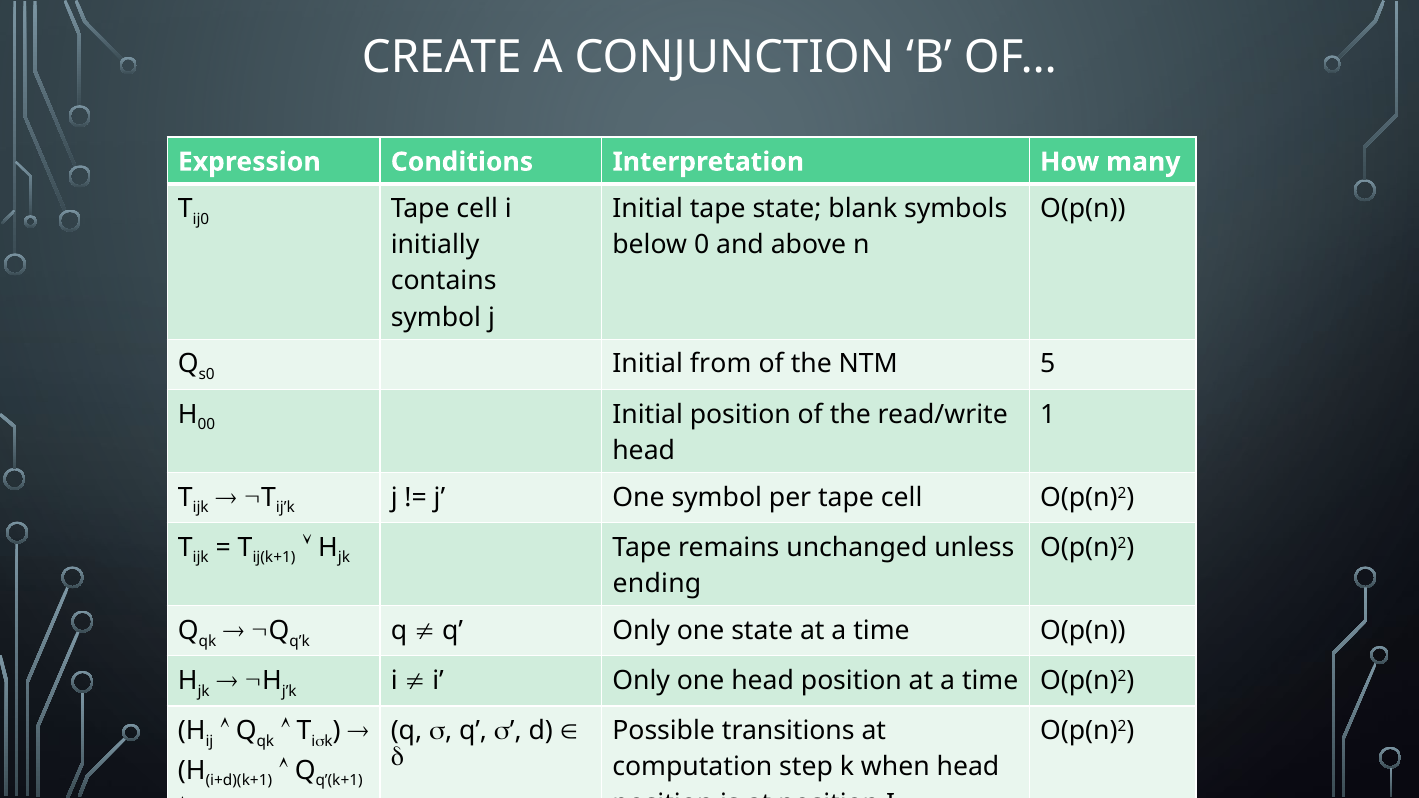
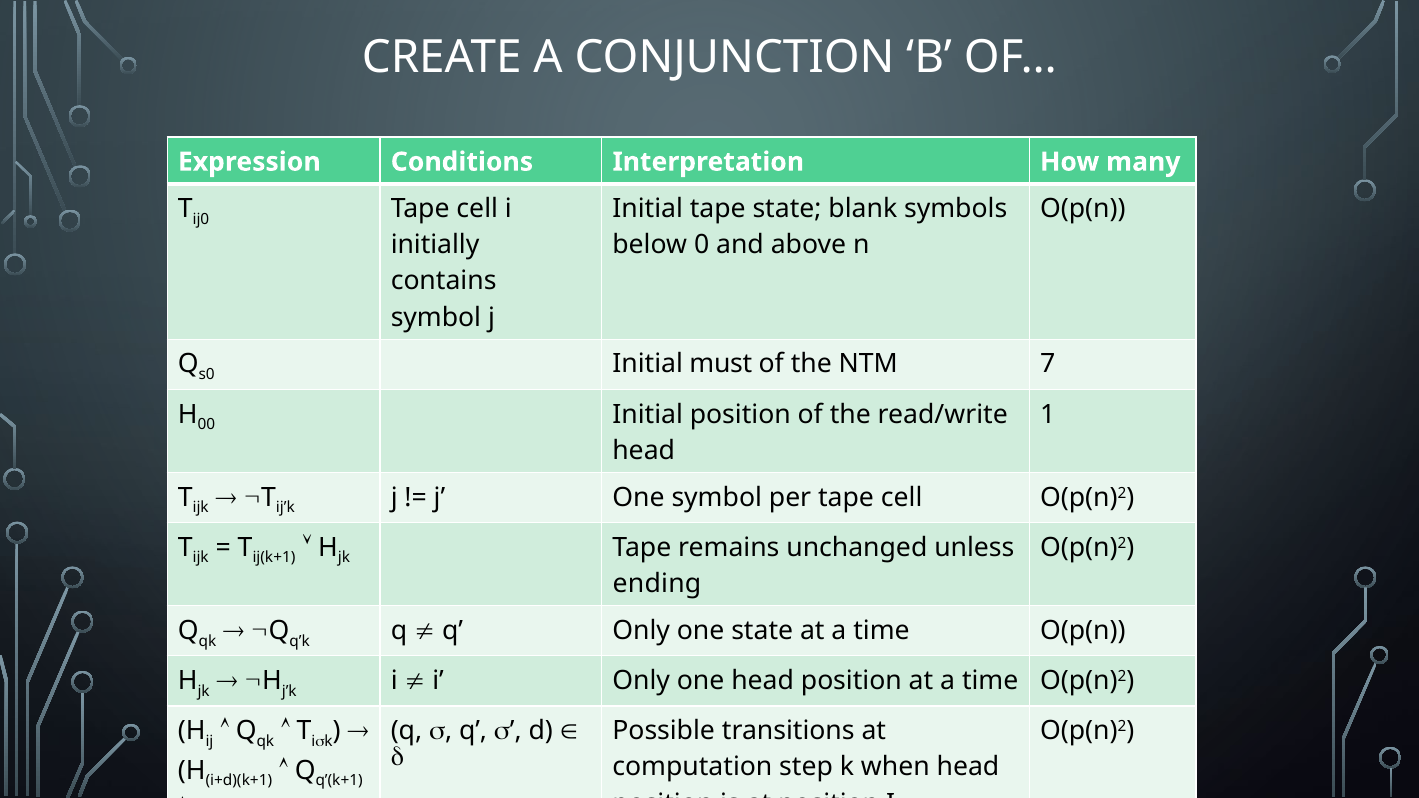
Initial from: from -> must
5: 5 -> 7
